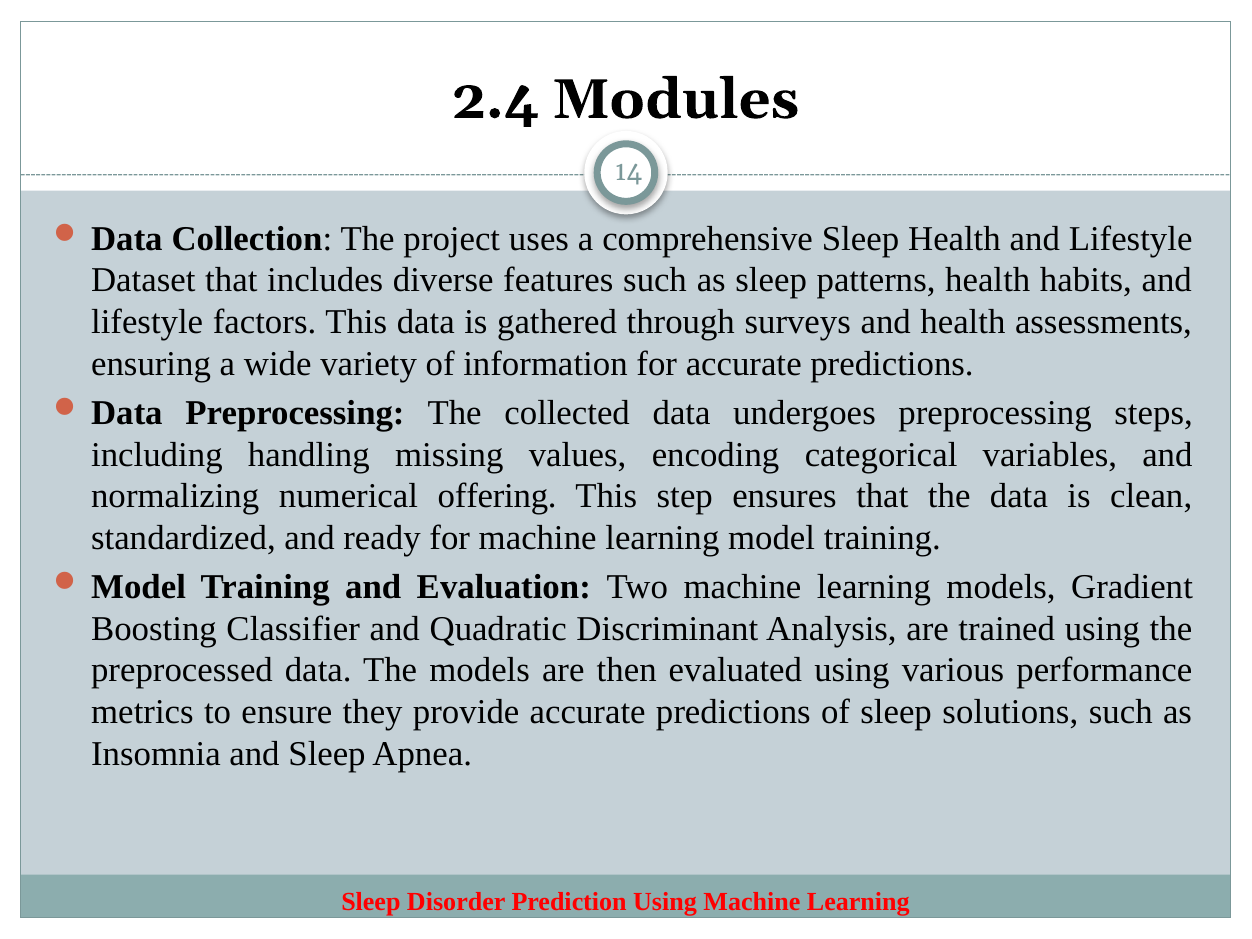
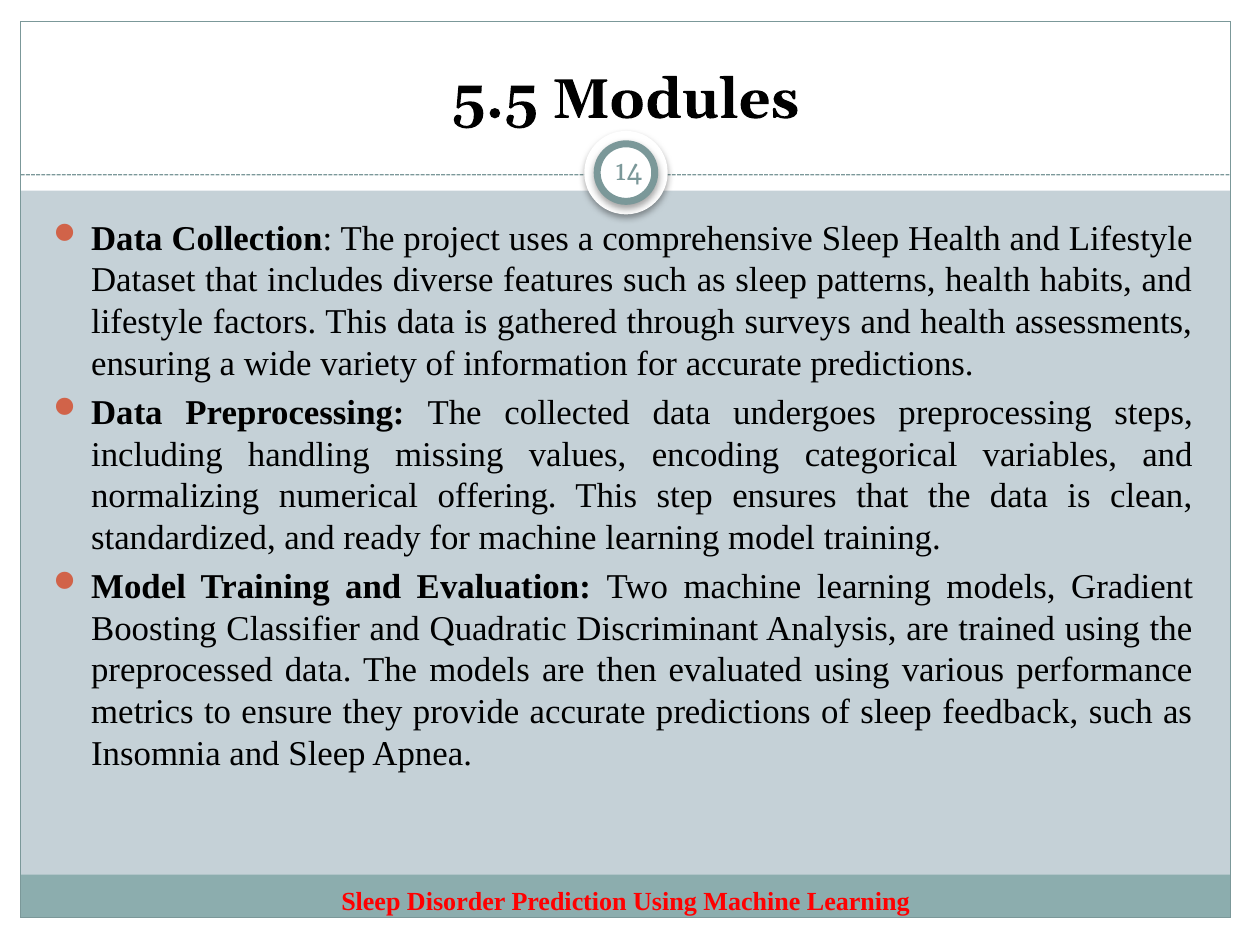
2.4: 2.4 -> 5.5
solutions: solutions -> feedback
